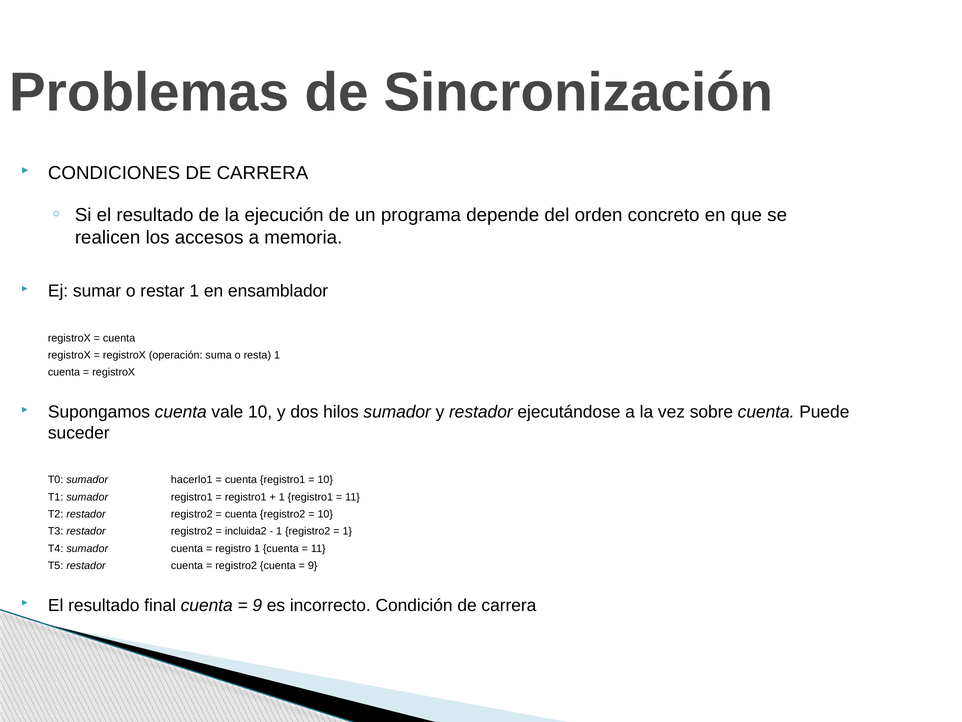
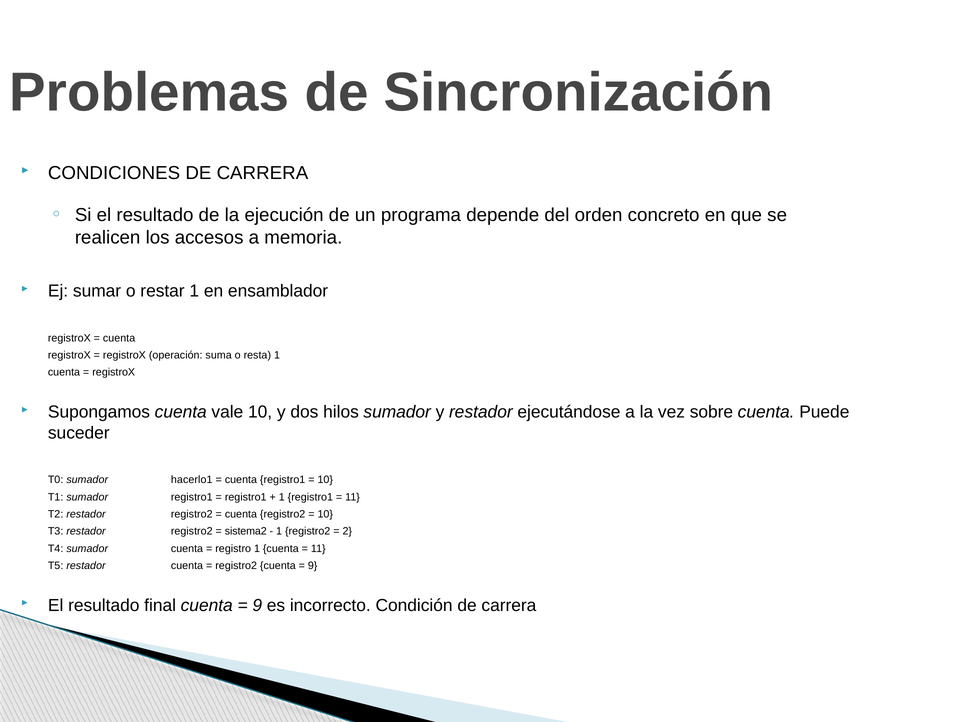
incluida2: incluida2 -> sistema2
1 at (347, 531): 1 -> 2
